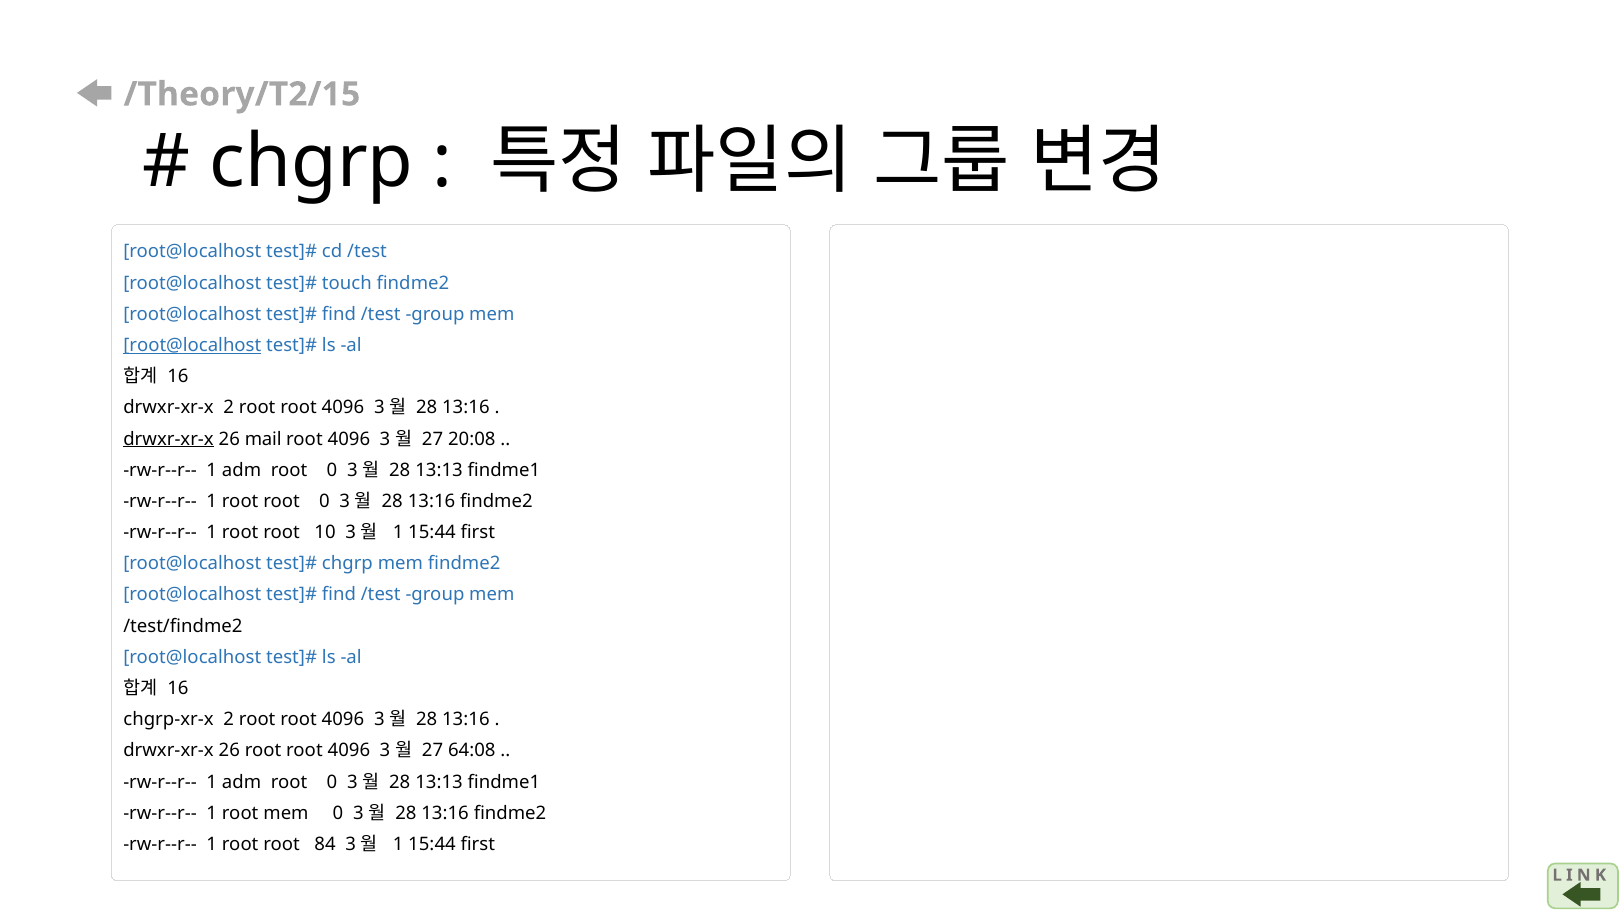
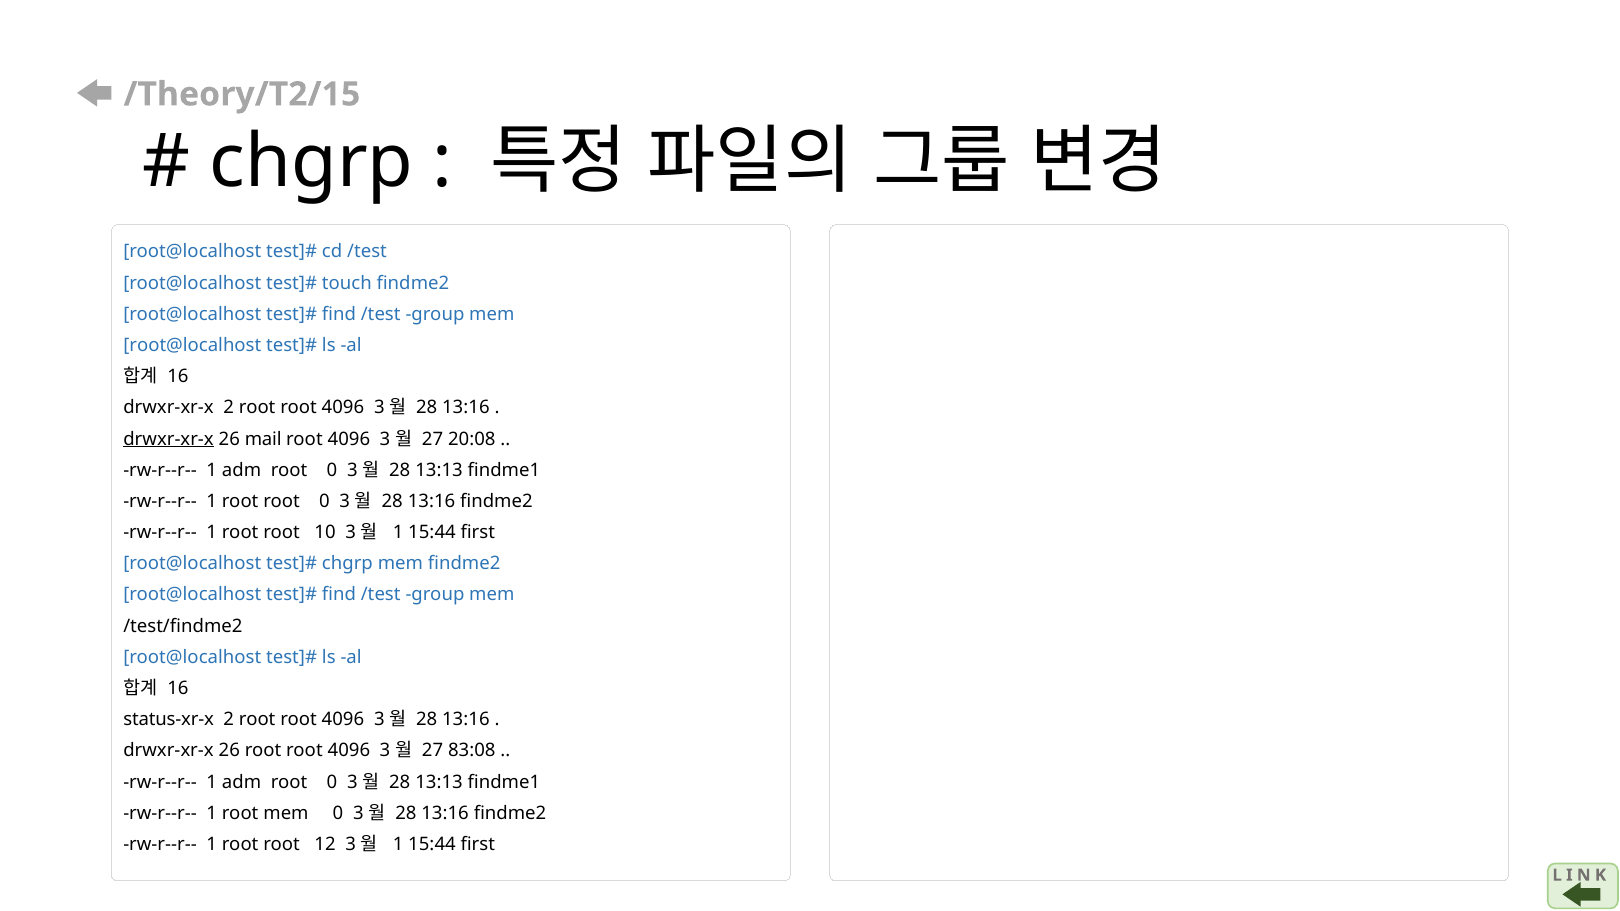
root@localhost at (192, 345) underline: present -> none
chgrp-xr-x: chgrp-xr-x -> status-xr-x
64:08: 64:08 -> 83:08
84: 84 -> 12
